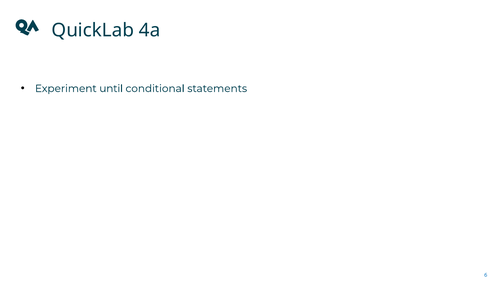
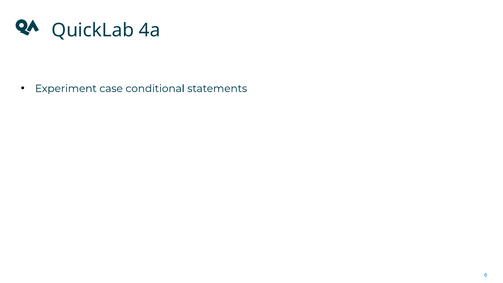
until: until -> case
